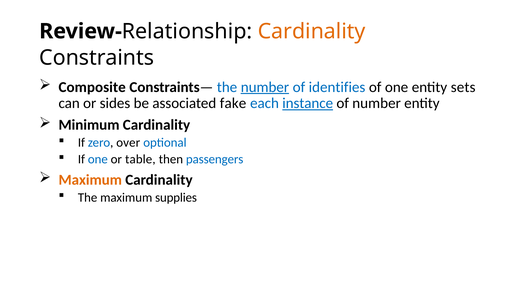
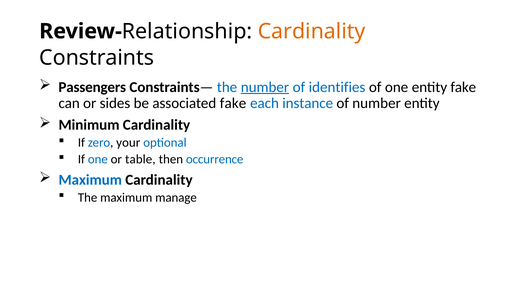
Composite: Composite -> Passengers
entity sets: sets -> fake
instance underline: present -> none
over: over -> your
passengers: passengers -> occurrence
Maximum at (90, 180) colour: orange -> blue
supplies: supplies -> manage
